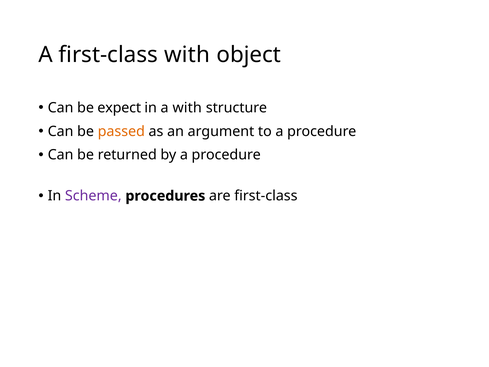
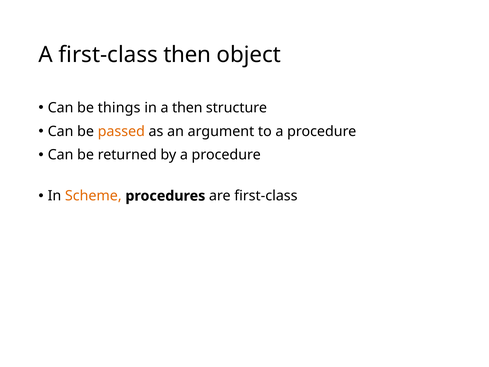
first-class with: with -> then
expect: expect -> things
a with: with -> then
Scheme colour: purple -> orange
